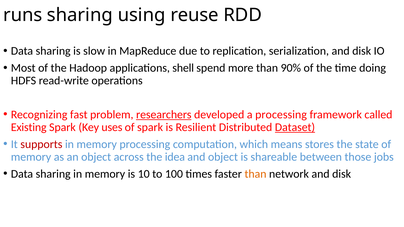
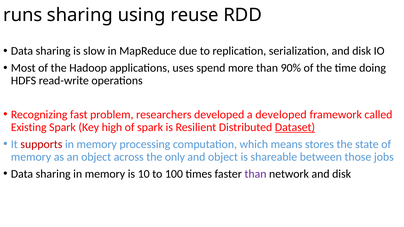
shell: shell -> uses
researchers underline: present -> none
a processing: processing -> developed
uses: uses -> high
idea: idea -> only
than at (255, 174) colour: orange -> purple
